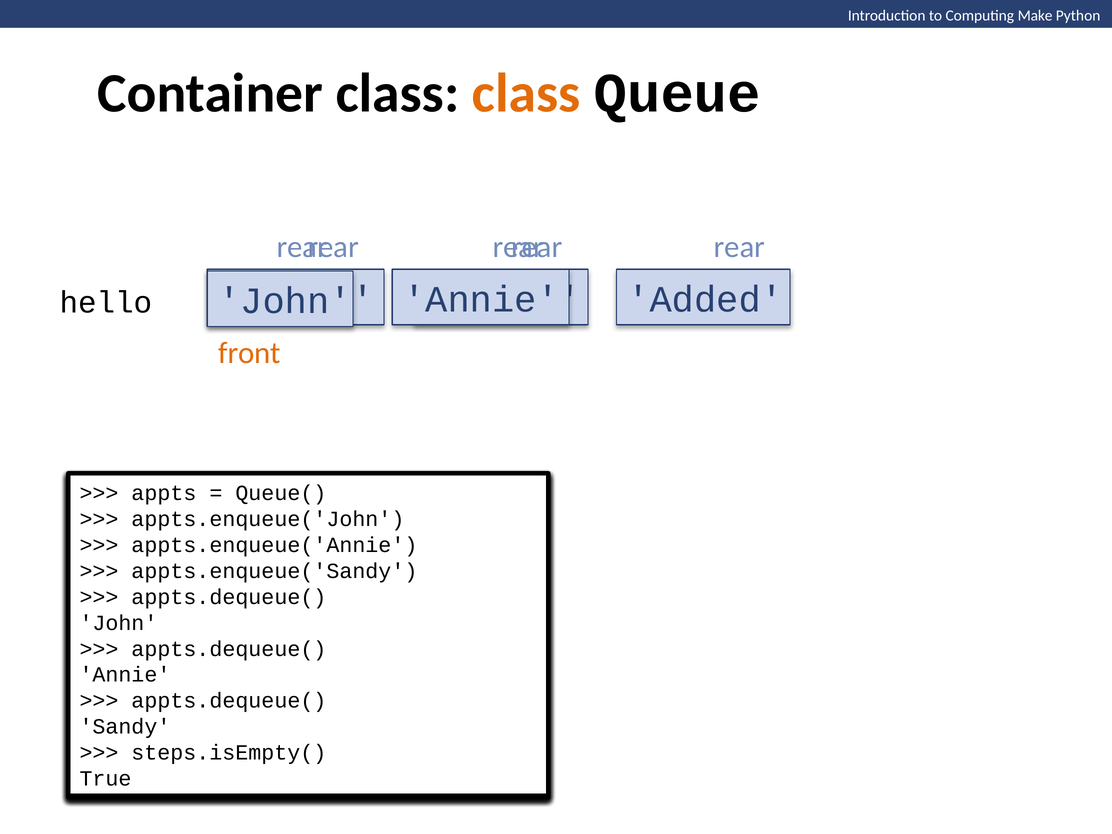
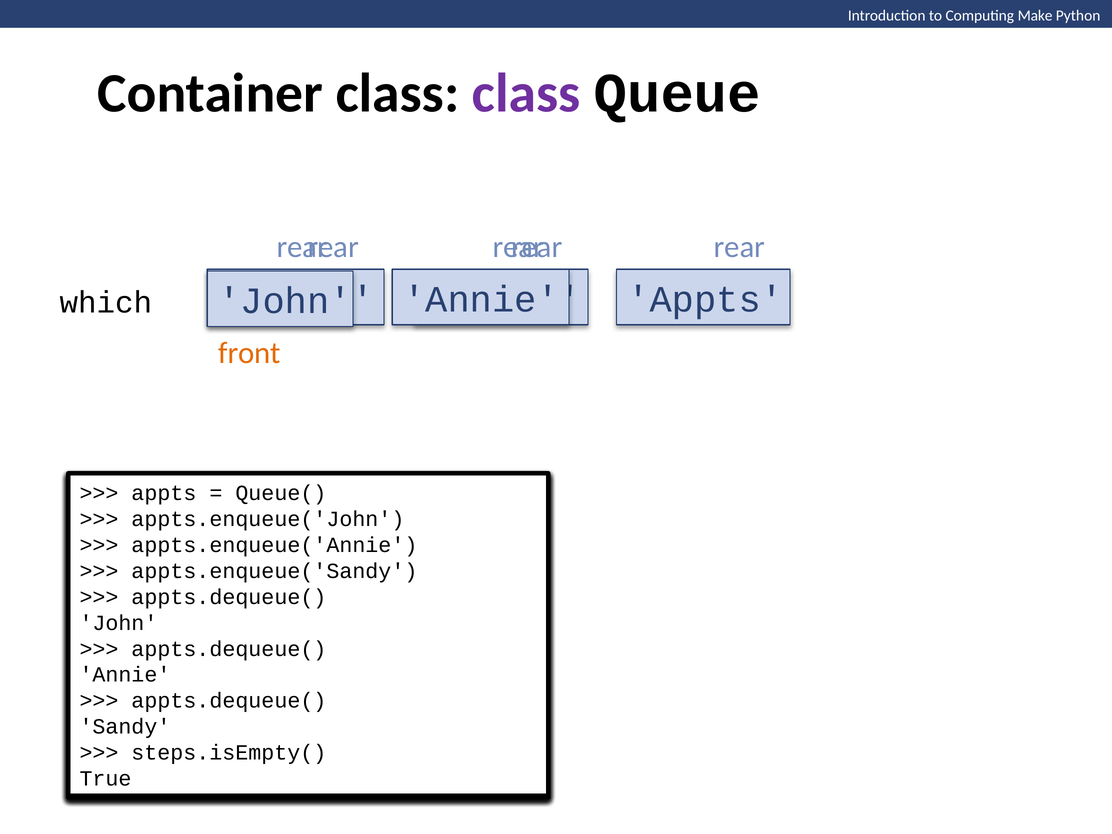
class at (526, 93) colour: orange -> purple
Added at (705, 300): Added -> Appts
hello: hello -> which
